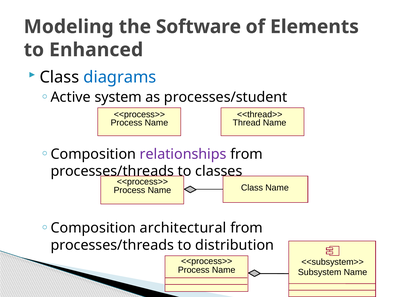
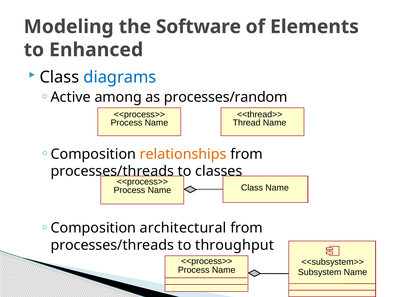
system: system -> among
processes/student: processes/student -> processes/random
relationships colour: purple -> orange
distribution: distribution -> throughput
